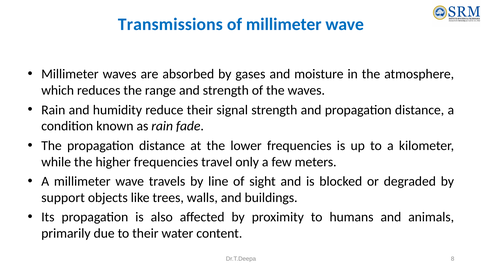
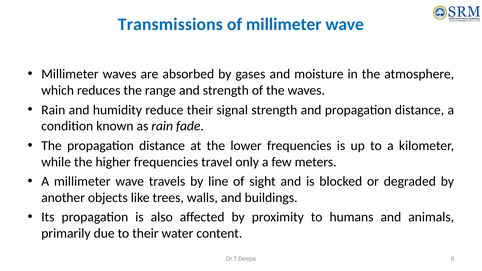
support: support -> another
